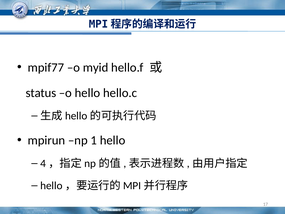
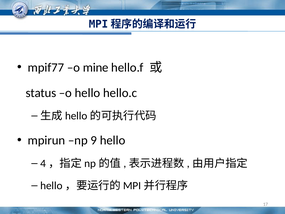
myid: myid -> mine
1: 1 -> 9
